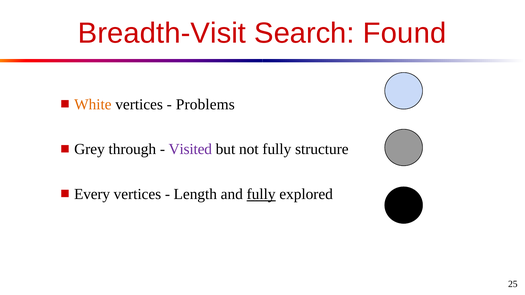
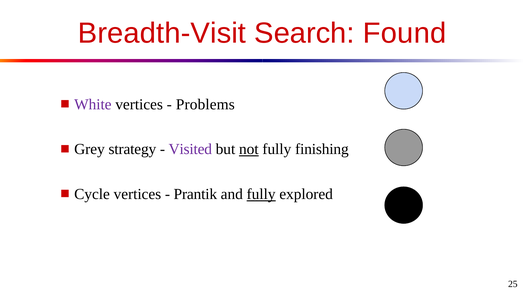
White colour: orange -> purple
through: through -> strategy
not underline: none -> present
structure: structure -> finishing
Every: Every -> Cycle
Length: Length -> Prantik
